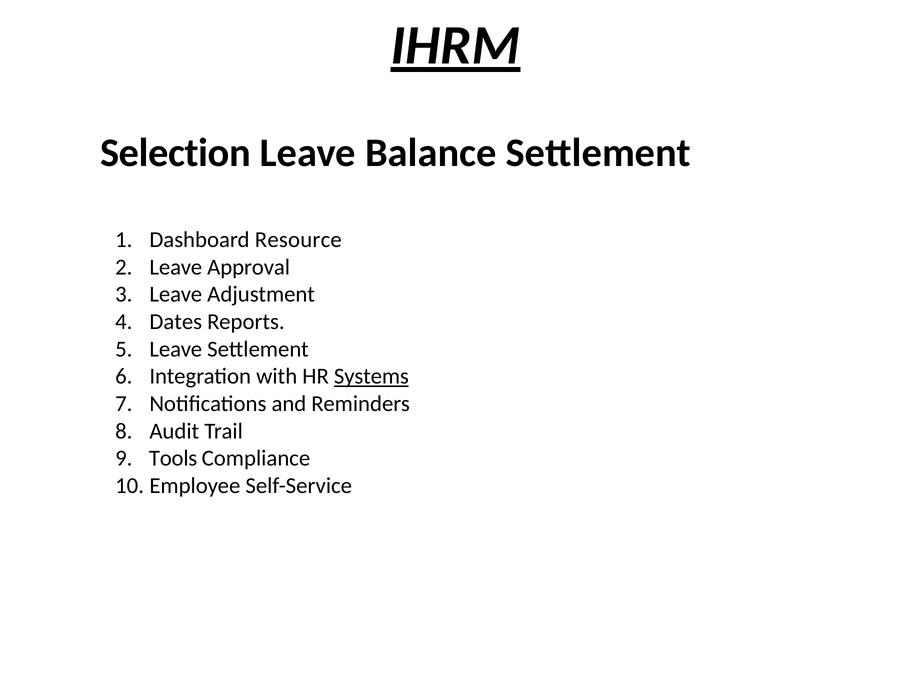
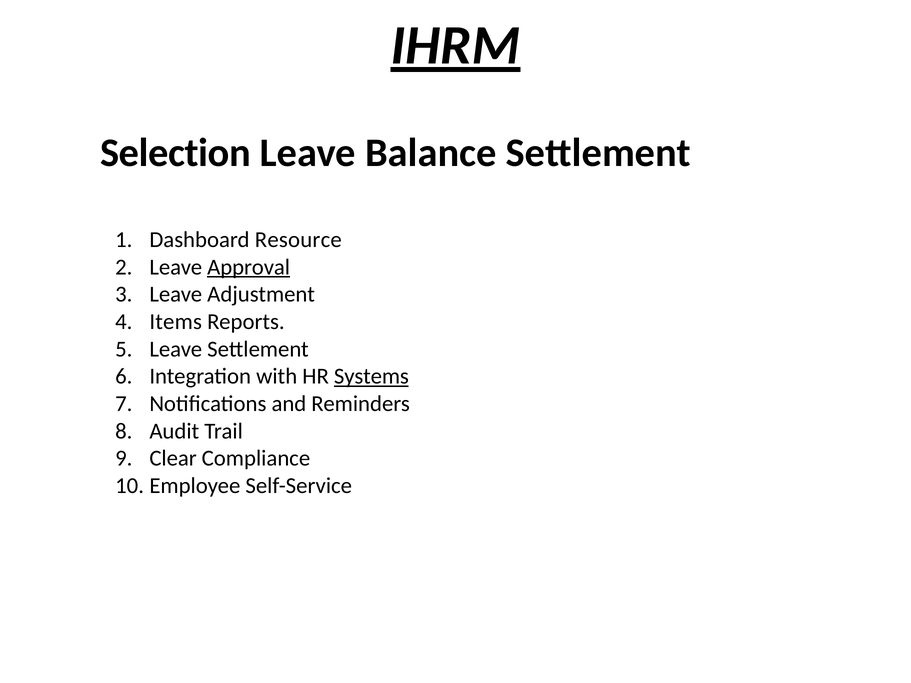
Approval underline: none -> present
Dates: Dates -> Items
Tools: Tools -> Clear
